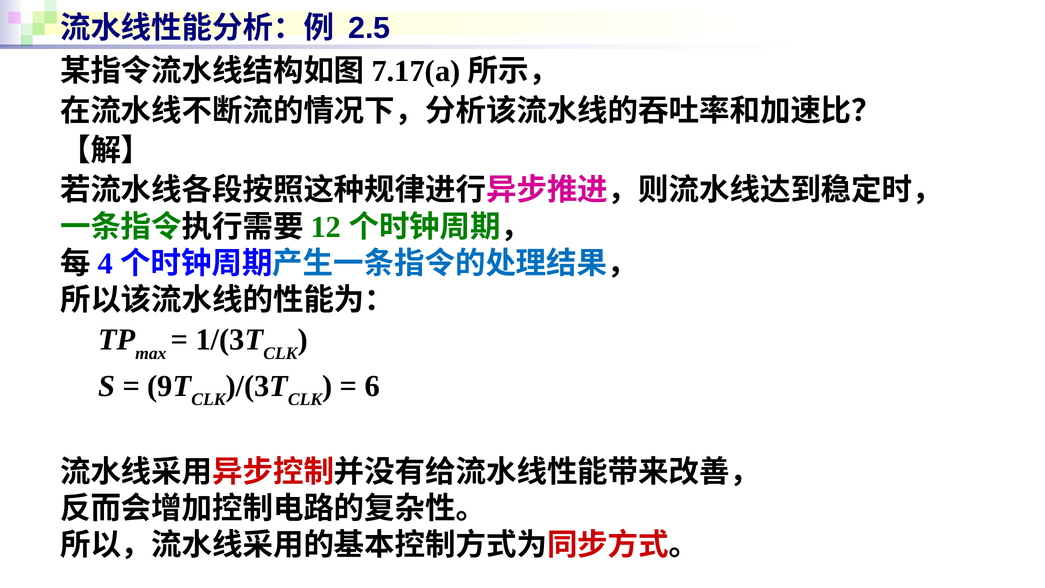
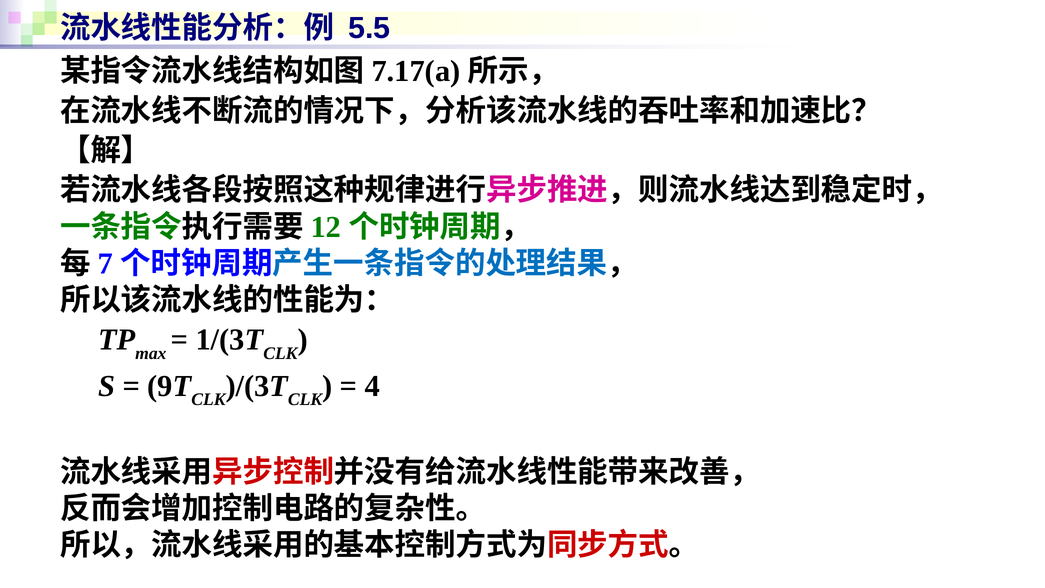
2.5: 2.5 -> 5.5
4: 4 -> 7
6: 6 -> 4
